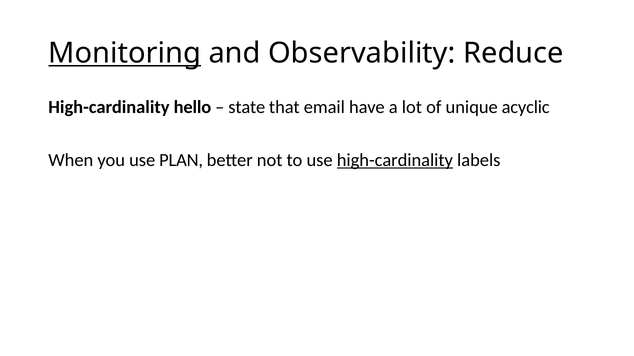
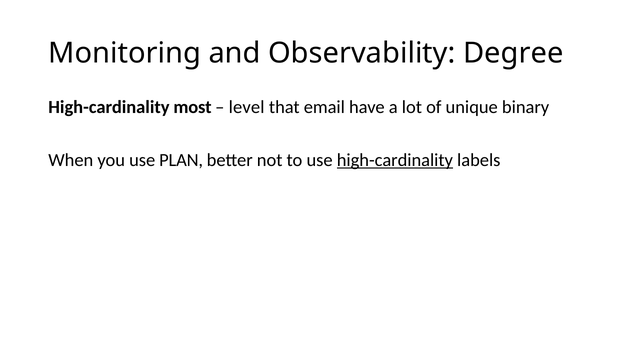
Monitoring underline: present -> none
Reduce: Reduce -> Degree
hello: hello -> most
state: state -> level
acyclic: acyclic -> binary
